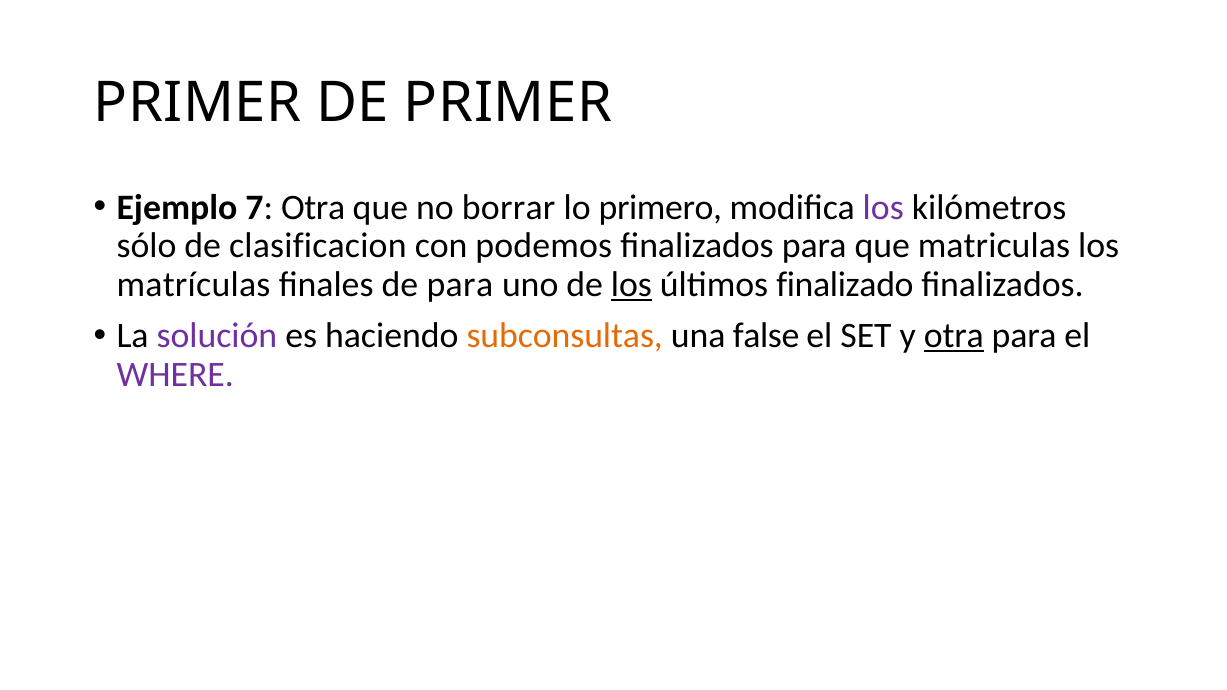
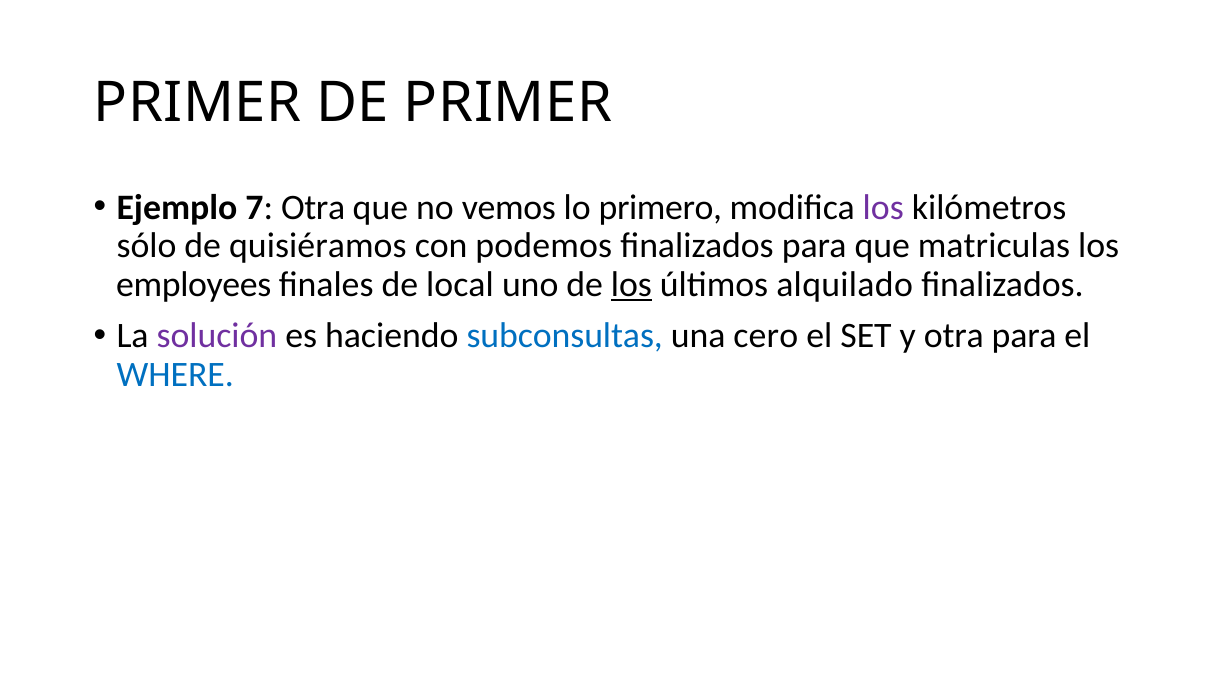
borrar: borrar -> vemos
clasificacion: clasificacion -> quisiéramos
matrículas: matrículas -> employees
de para: para -> local
finalizado: finalizado -> alquilado
subconsultas colour: orange -> blue
false: false -> cero
otra at (954, 336) underline: present -> none
WHERE colour: purple -> blue
